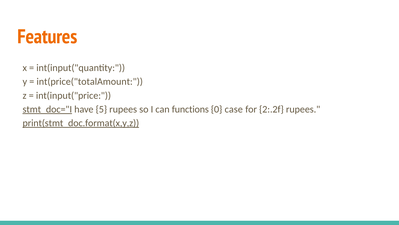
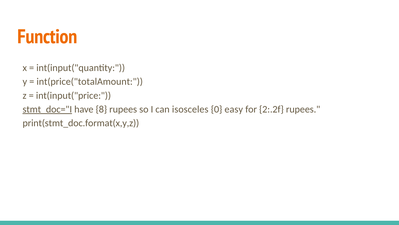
Features: Features -> Function
5: 5 -> 8
functions: functions -> isosceles
case: case -> easy
print(stmt_doc.format(x,y,z underline: present -> none
